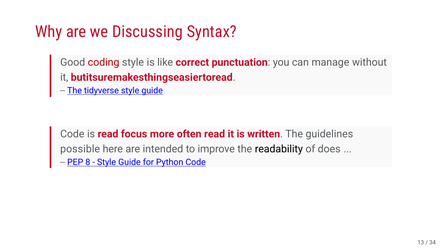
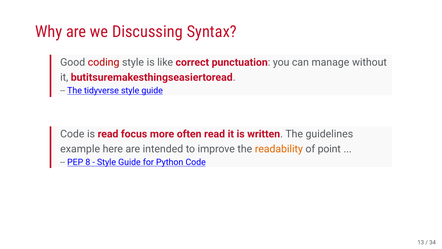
possible: possible -> example
readability colour: black -> orange
does: does -> point
